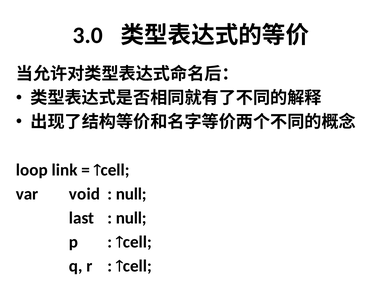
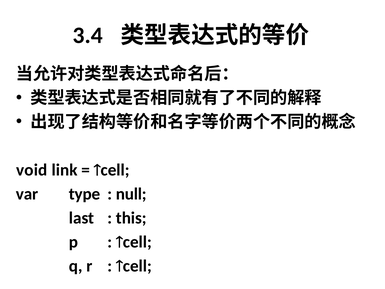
3.0: 3.0 -> 3.4
loop: loop -> void
void: void -> type
null at (131, 218): null -> this
